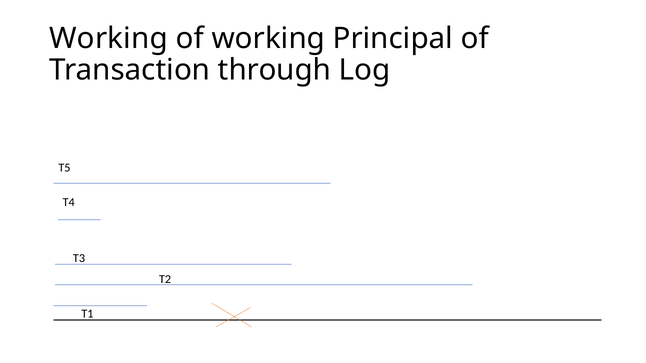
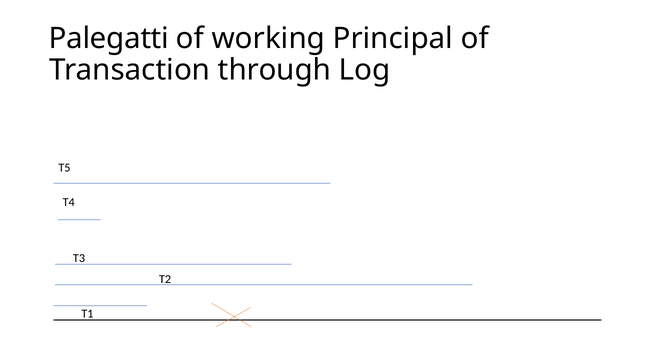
Working at (109, 38): Working -> Palegatti
